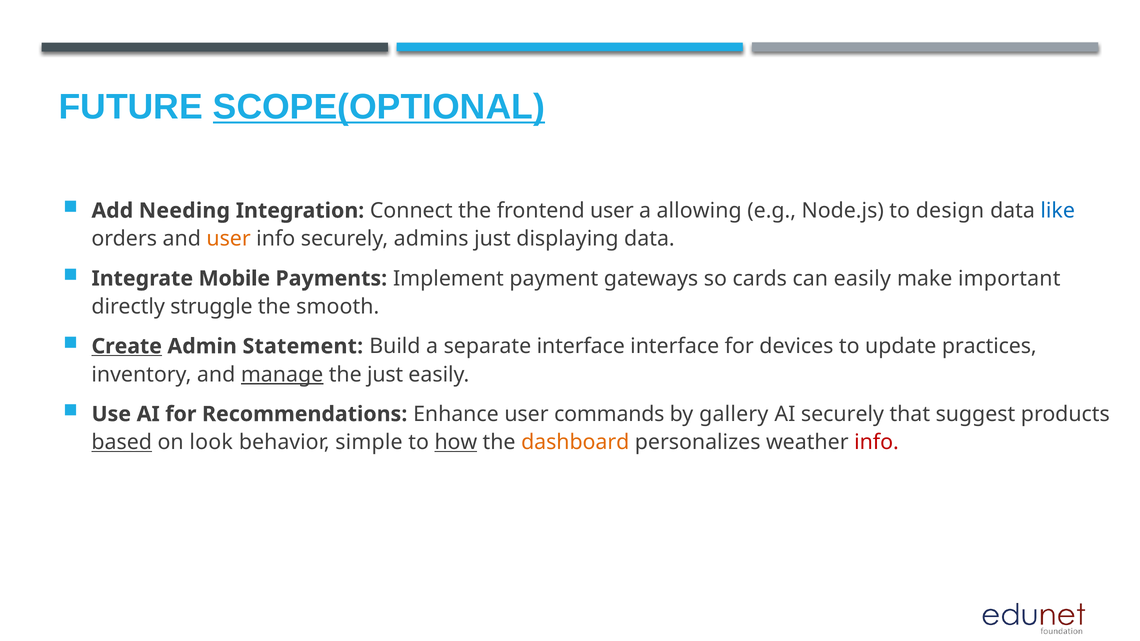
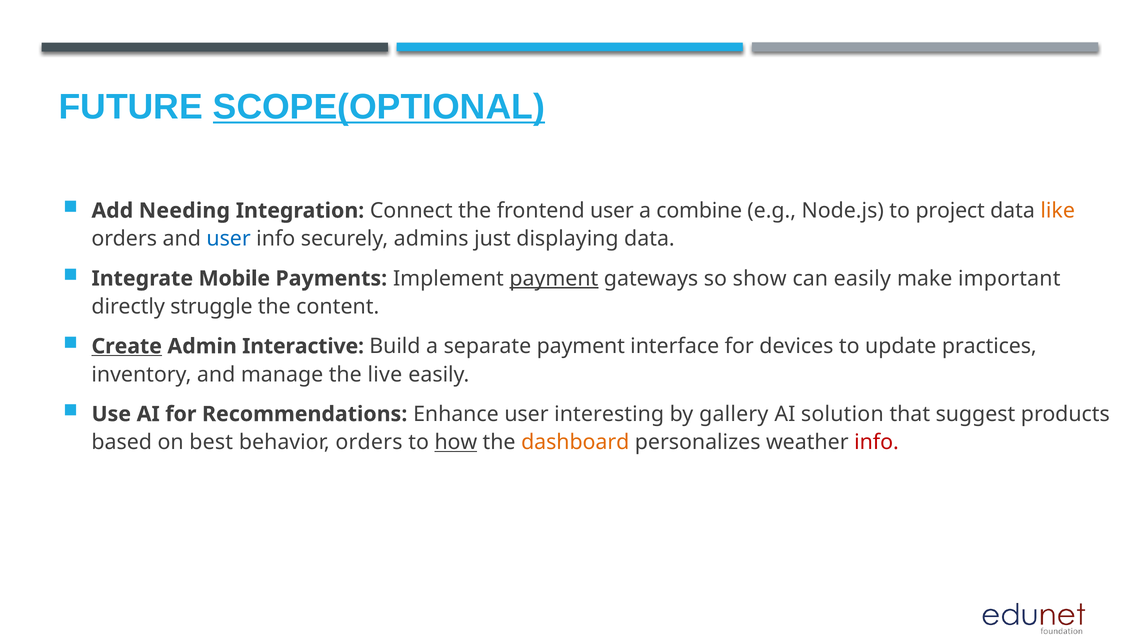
allowing: allowing -> combine
design: design -> project
like colour: blue -> orange
user at (229, 239) colour: orange -> blue
payment at (554, 279) underline: none -> present
cards: cards -> show
smooth: smooth -> content
Statement: Statement -> Interactive
separate interface: interface -> payment
manage underline: present -> none
the just: just -> live
commands: commands -> interesting
AI securely: securely -> solution
based underline: present -> none
look: look -> best
behavior simple: simple -> orders
